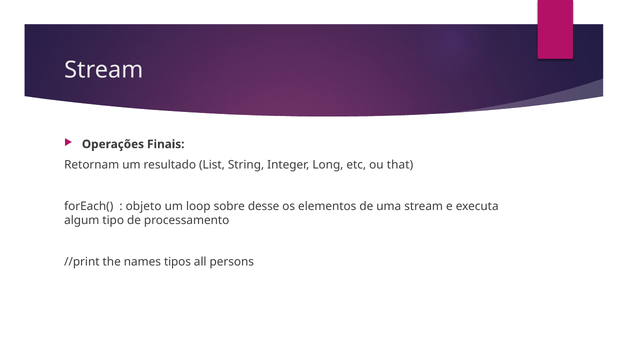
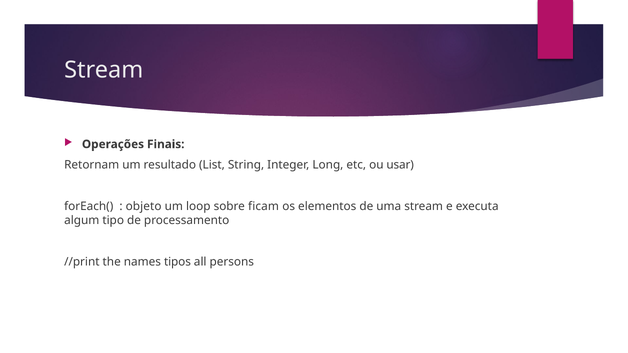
that: that -> usar
desse: desse -> ficam
